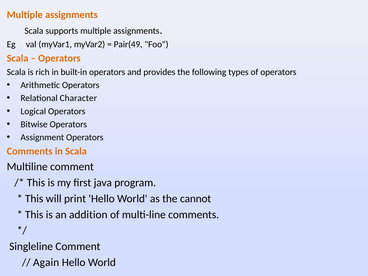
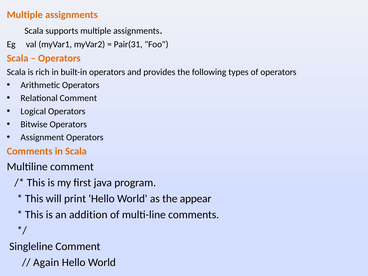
Pair(49: Pair(49 -> Pair(31
Relational Character: Character -> Comment
cannot: cannot -> appear
